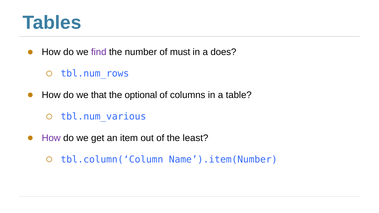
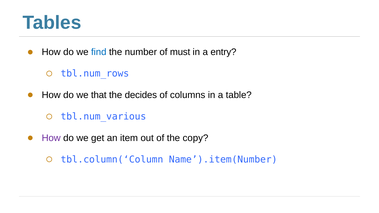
find colour: purple -> blue
does: does -> entry
optional: optional -> decides
least: least -> copy
